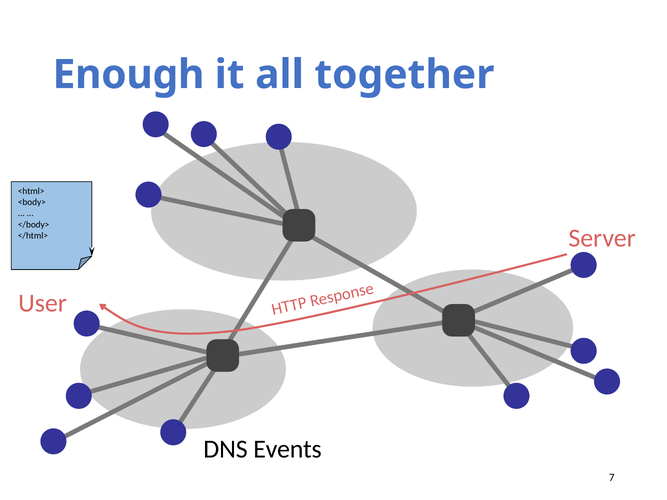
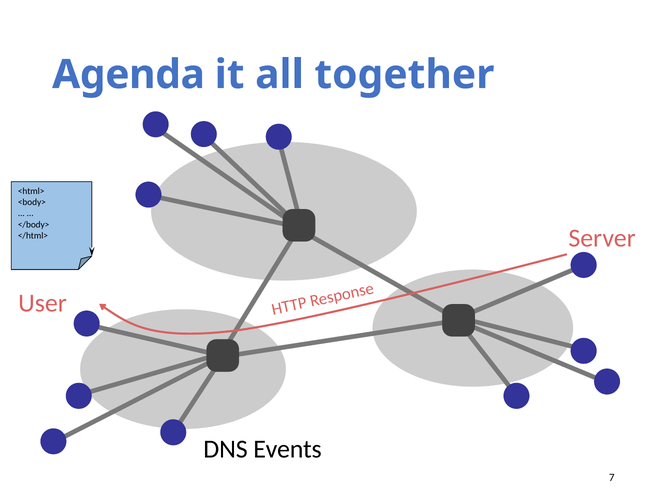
Enough: Enough -> Agenda
